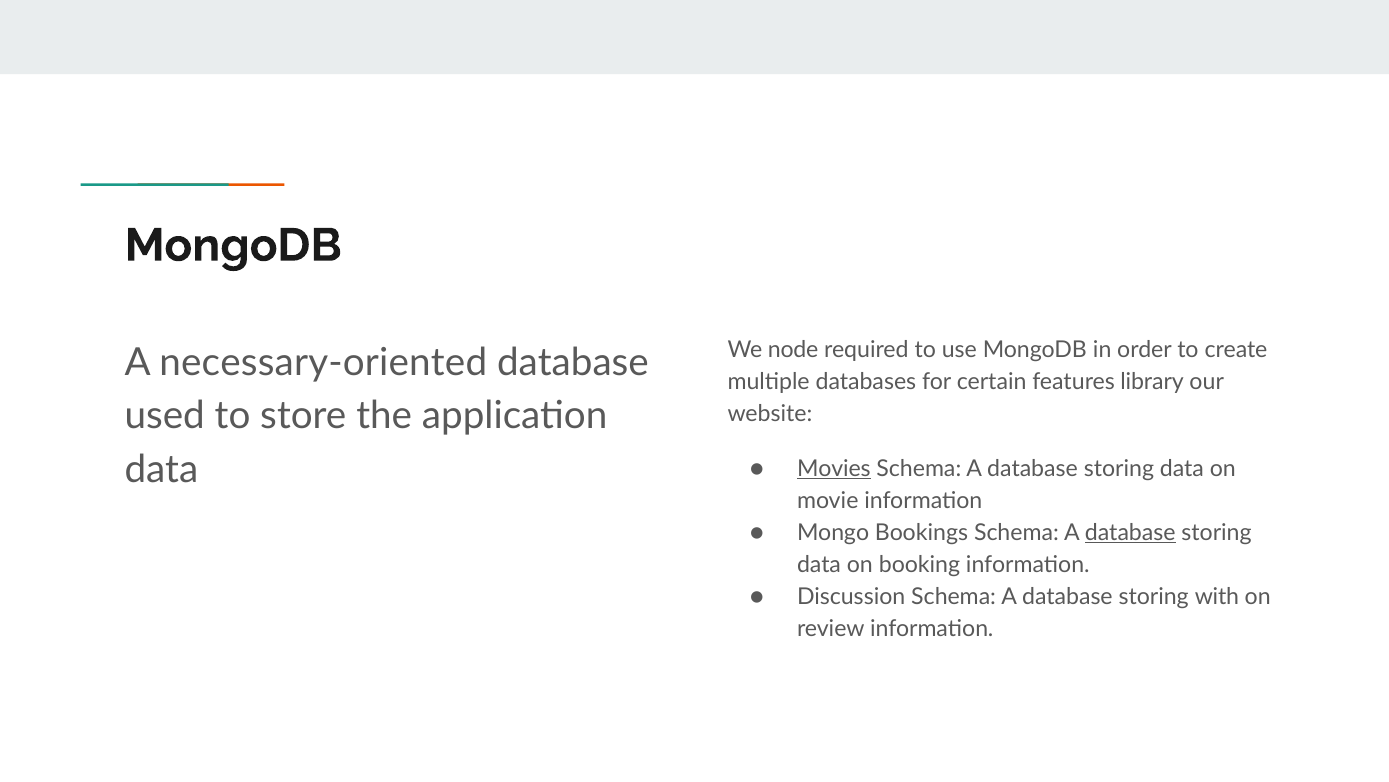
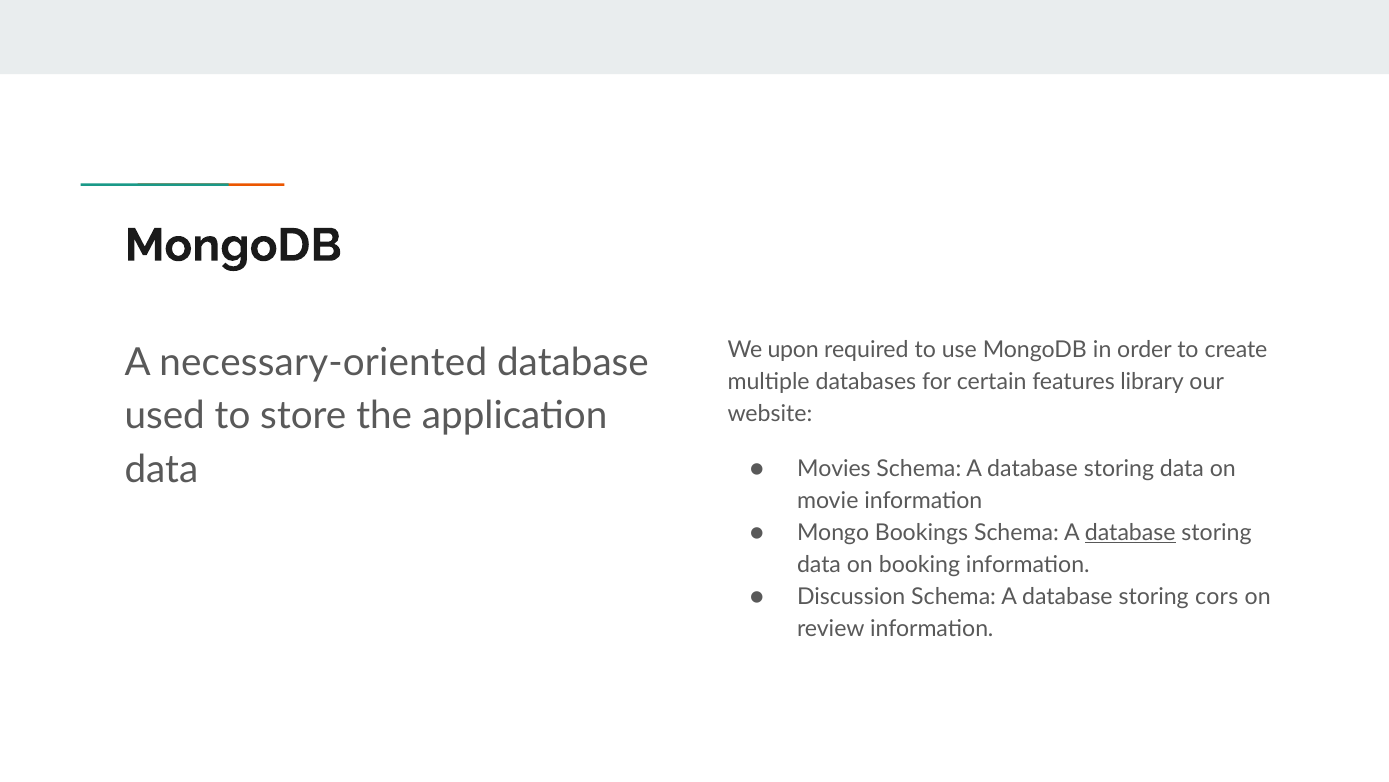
node: node -> upon
Movies underline: present -> none
with: with -> cors
